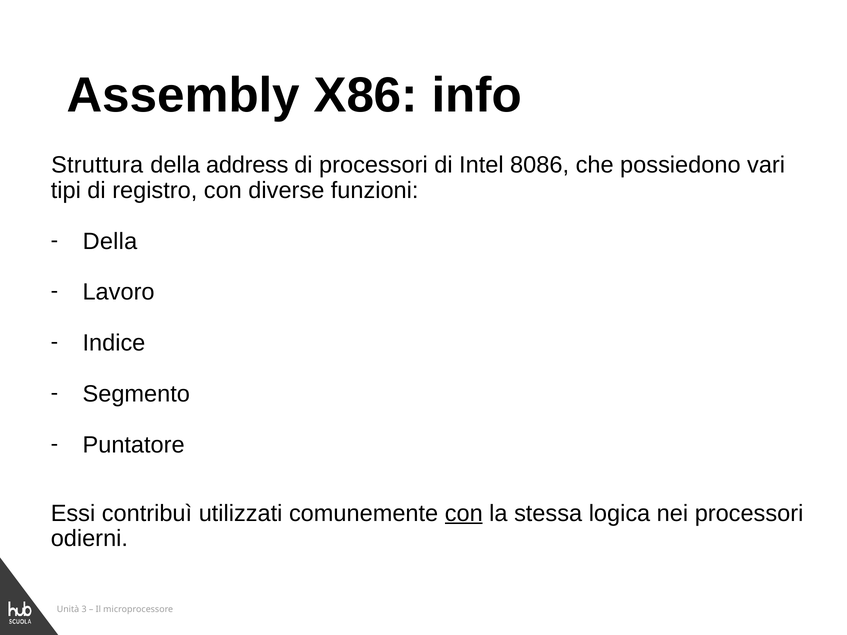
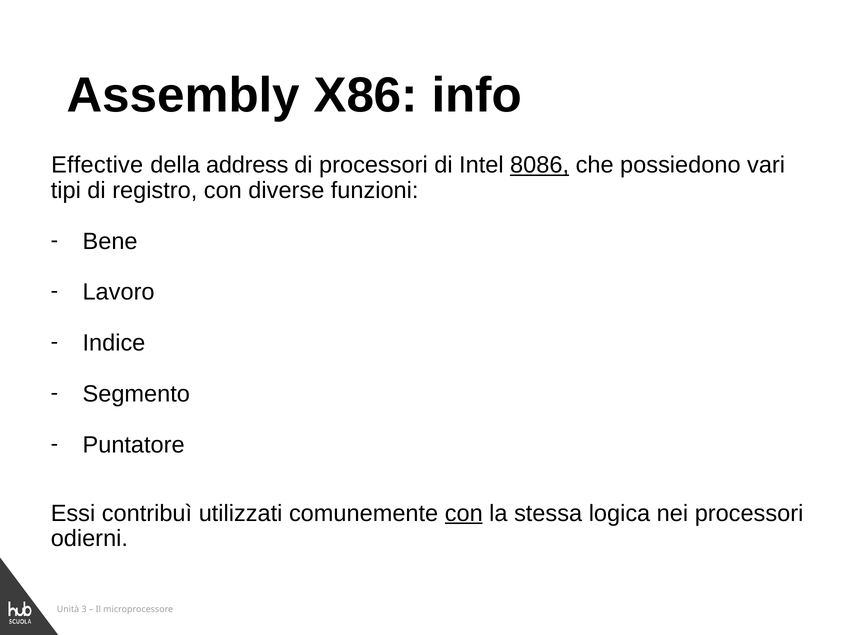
Struttura: Struttura -> Effective
8086 underline: none -> present
Della at (110, 241): Della -> Bene
